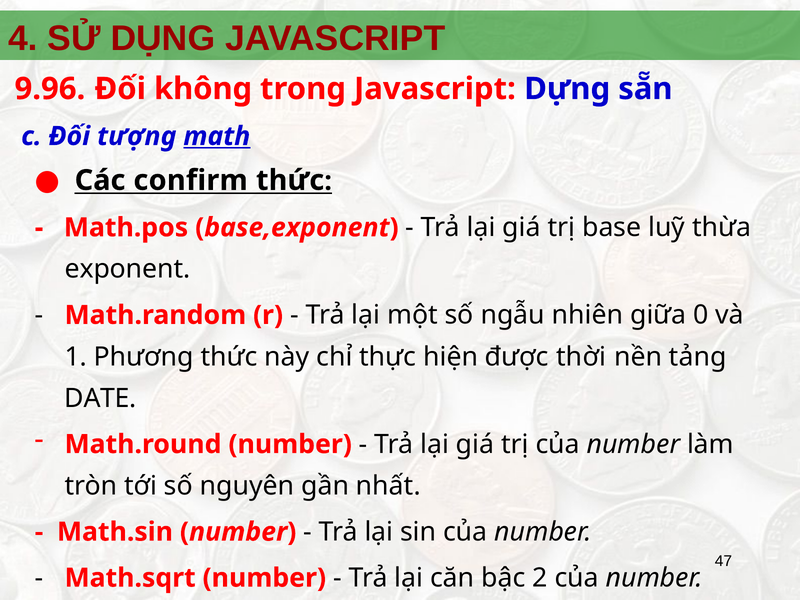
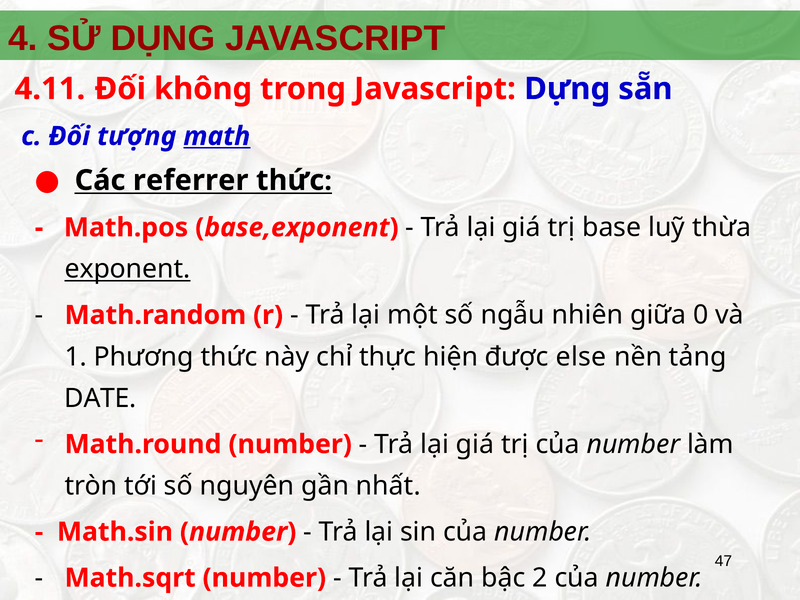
9.96: 9.96 -> 4.11
confirm: confirm -> referrer
exponent underline: none -> present
thời: thời -> else
